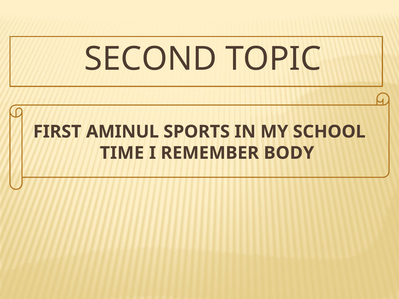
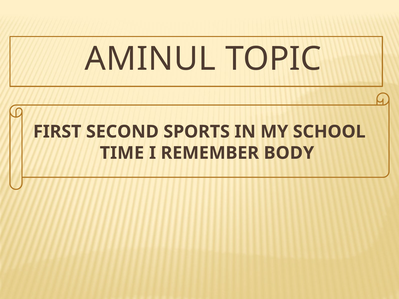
SECOND: SECOND -> AMINUL
AMINUL: AMINUL -> SECOND
